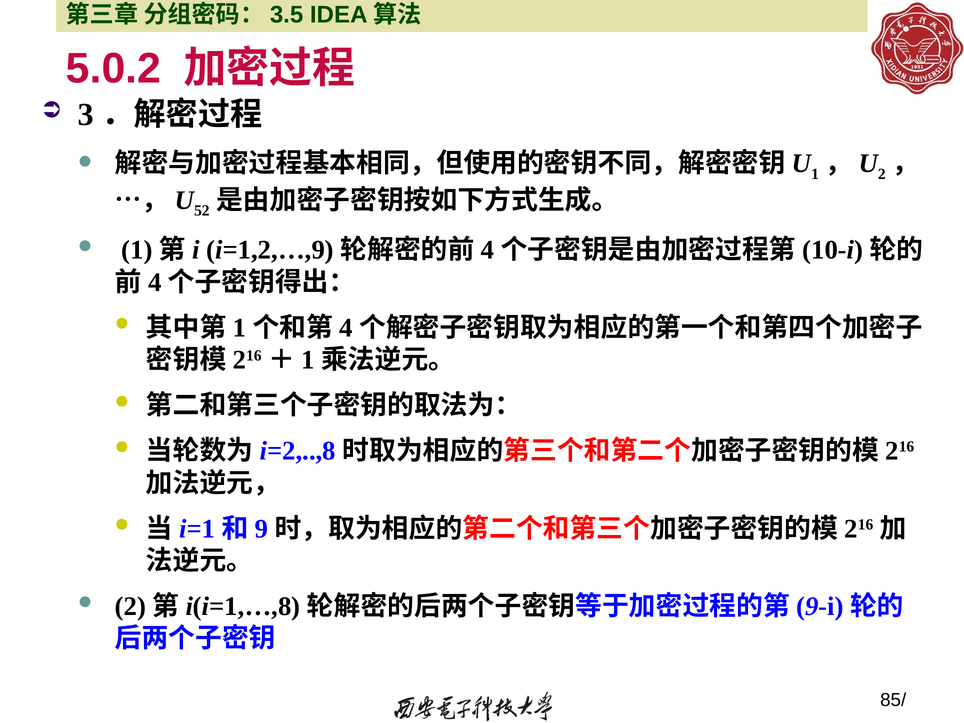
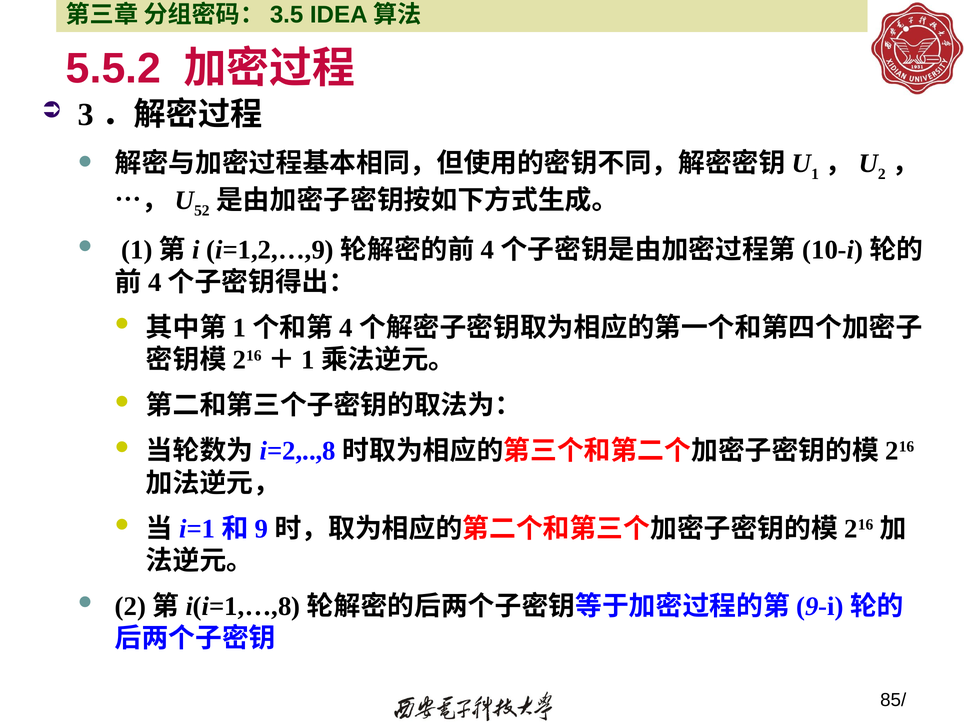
5.0.2: 5.0.2 -> 5.5.2
